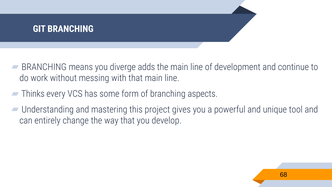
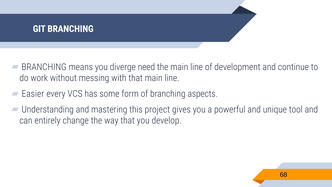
adds: adds -> need
Thinks: Thinks -> Easier
